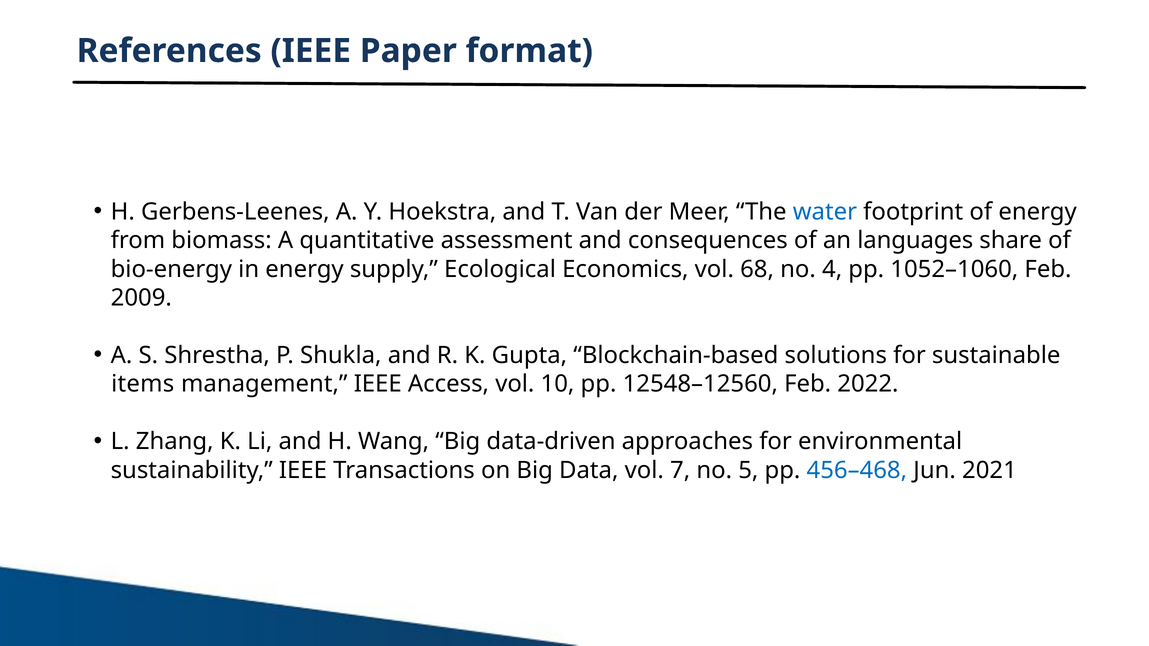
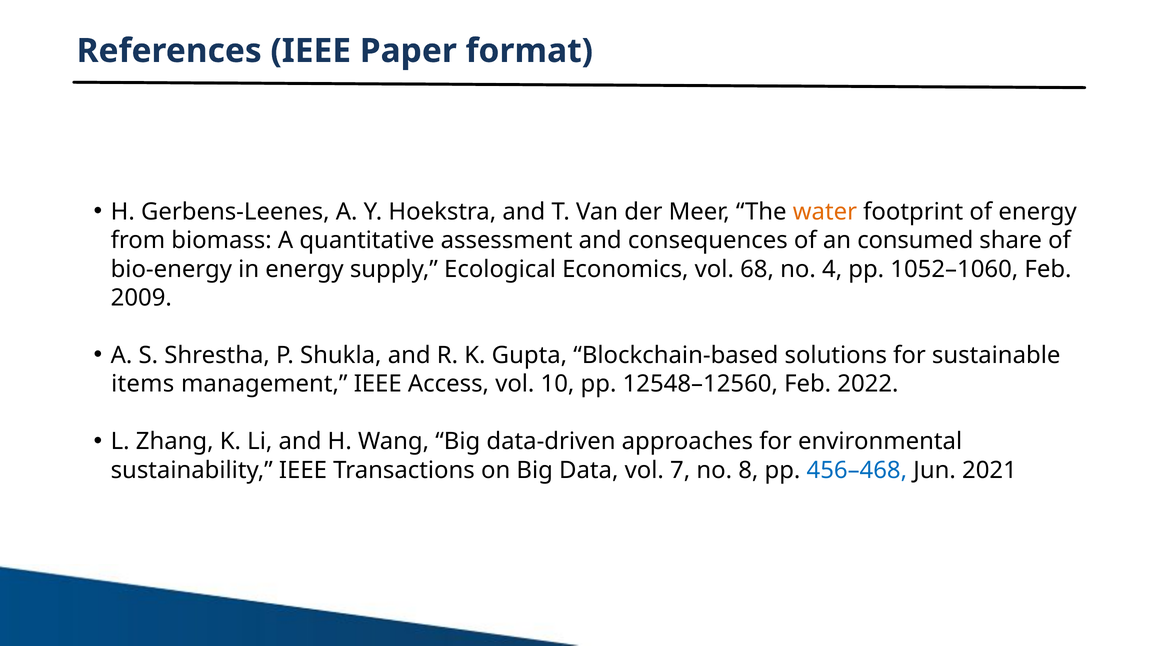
water colour: blue -> orange
languages: languages -> consumed
5: 5 -> 8
